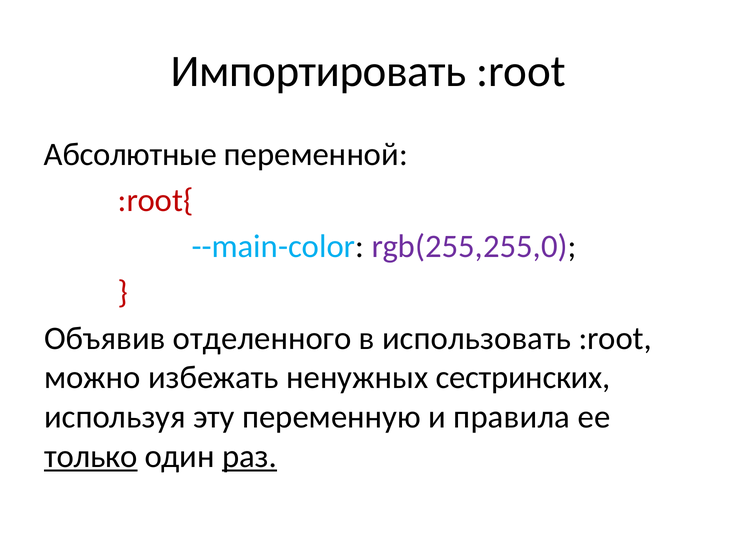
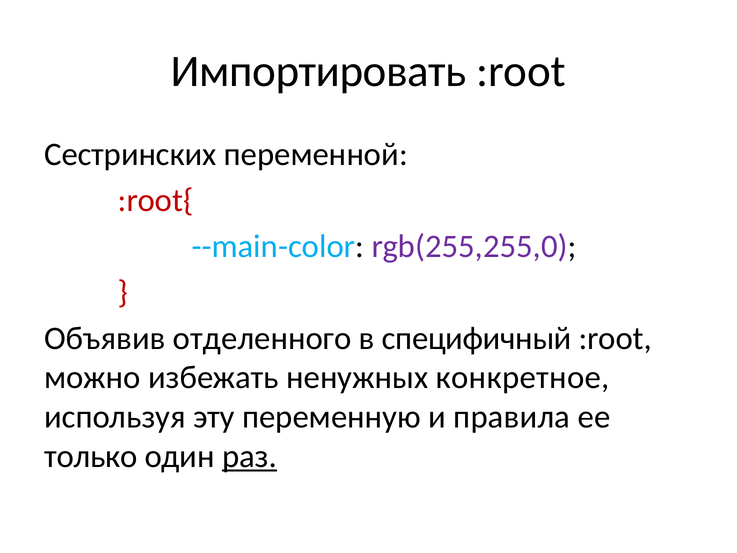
Абсолютные: Абсолютные -> Сестринских
использовать: использовать -> специфичный
сестринских: сестринских -> конкретное
только underline: present -> none
